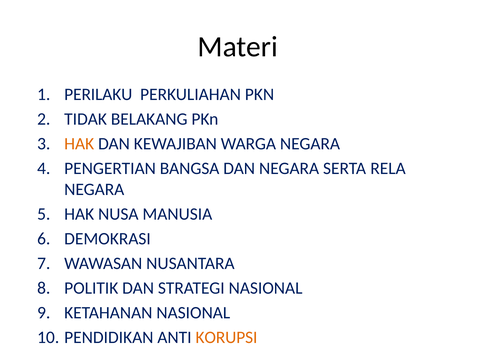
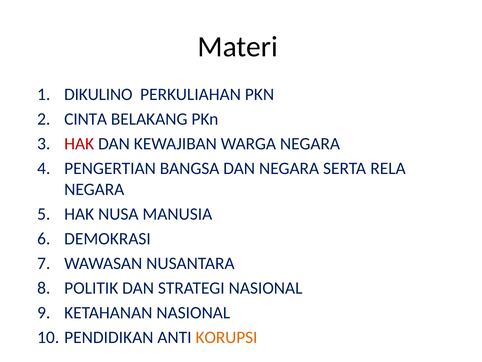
PERILAKU: PERILAKU -> DIKULINO
TIDAK: TIDAK -> CINTA
HAK at (79, 144) colour: orange -> red
